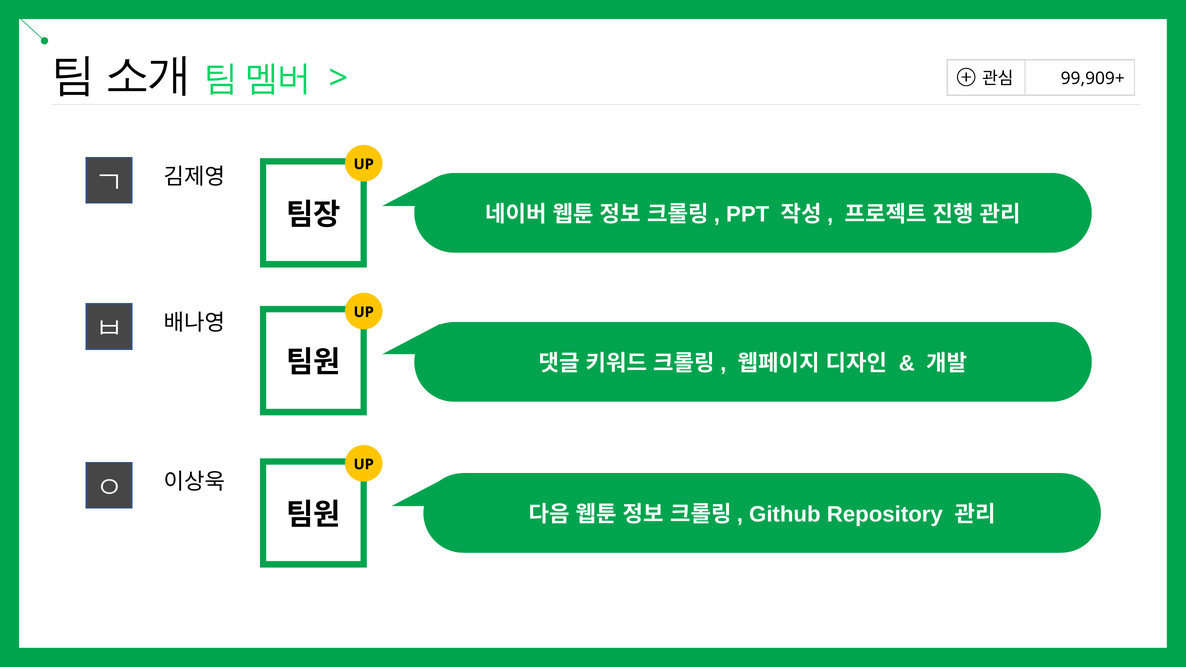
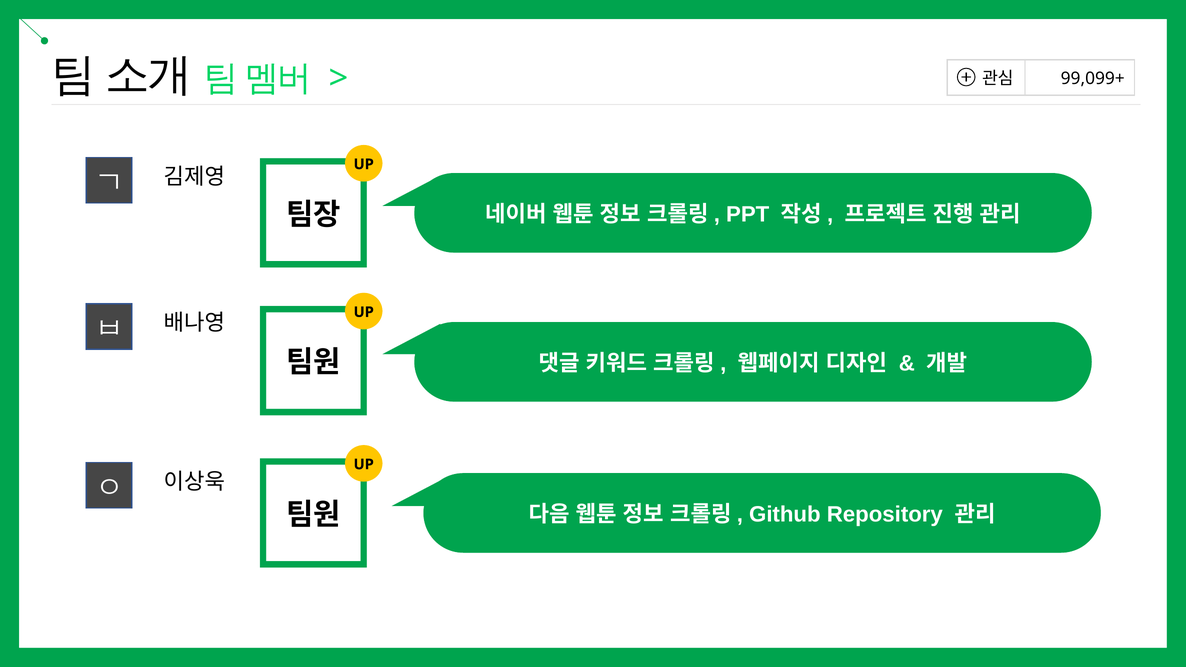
99,909+: 99,909+ -> 99,099+
